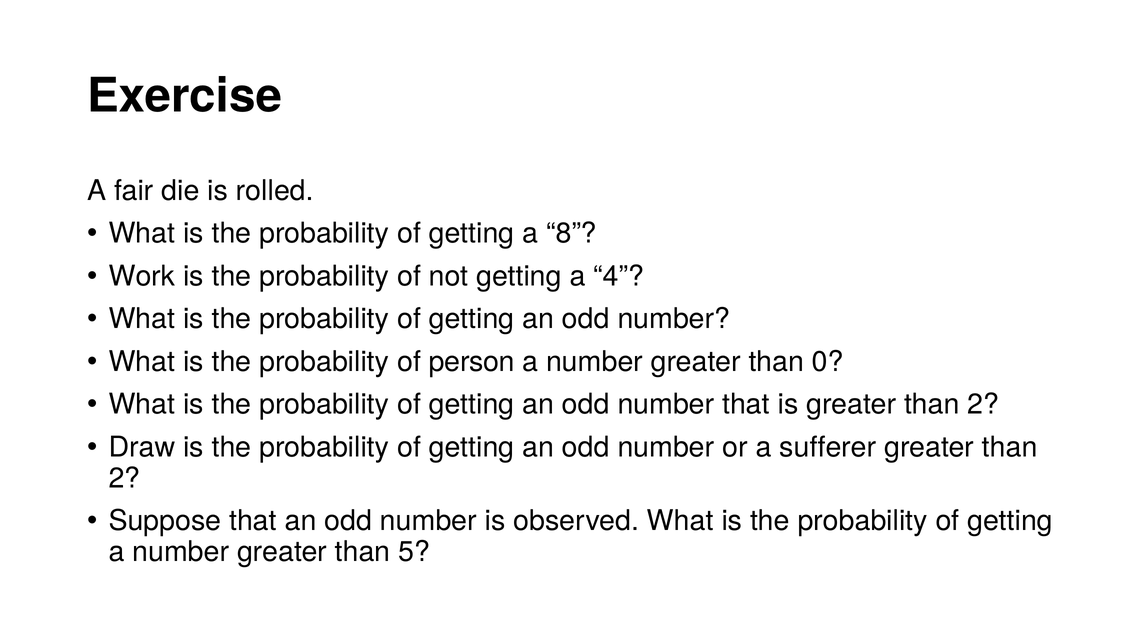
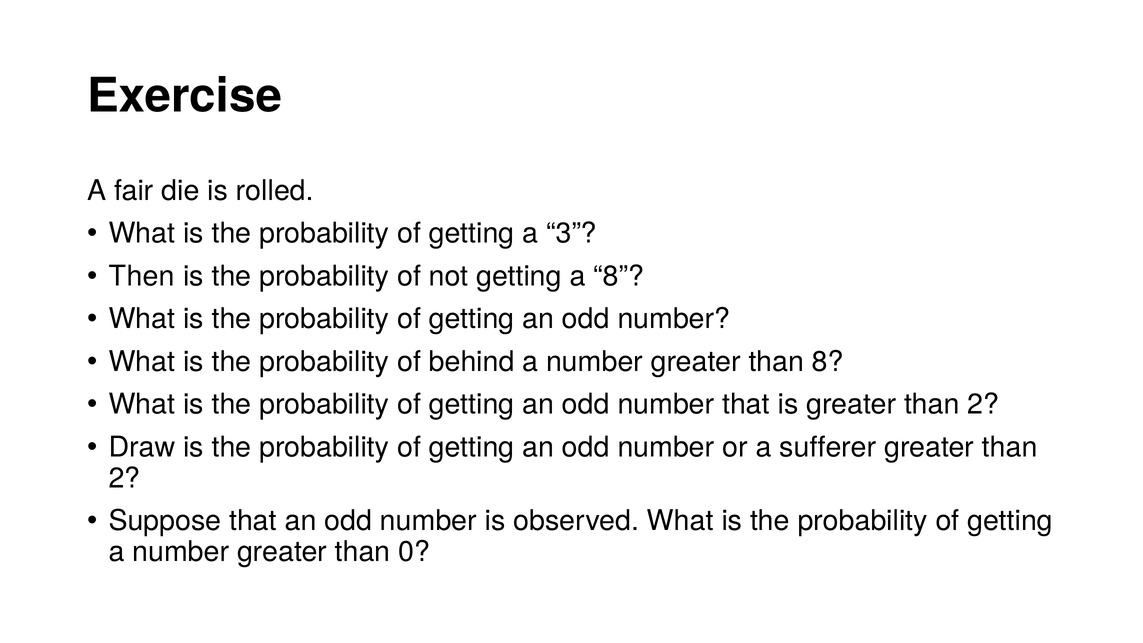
8: 8 -> 3
Work: Work -> Then
a 4: 4 -> 8
person: person -> behind
than 0: 0 -> 8
5: 5 -> 0
